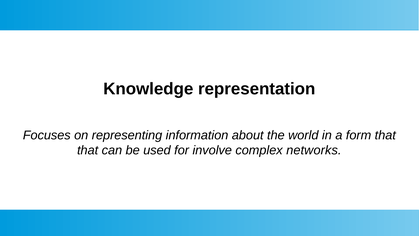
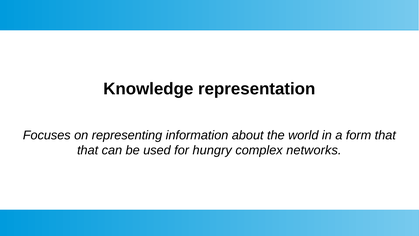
involve: involve -> hungry
